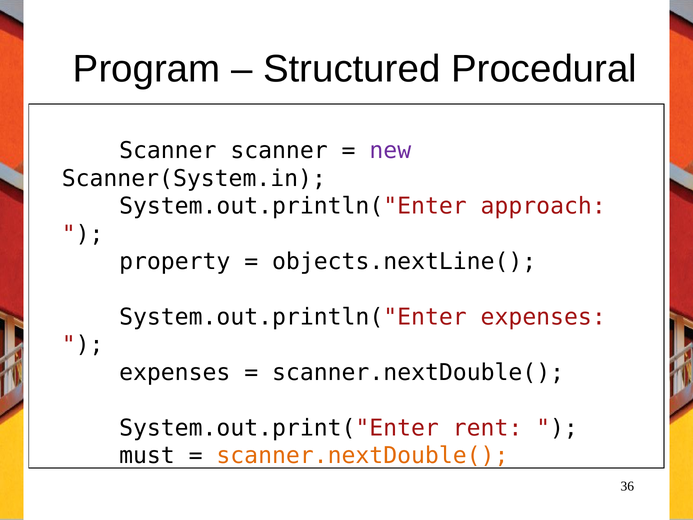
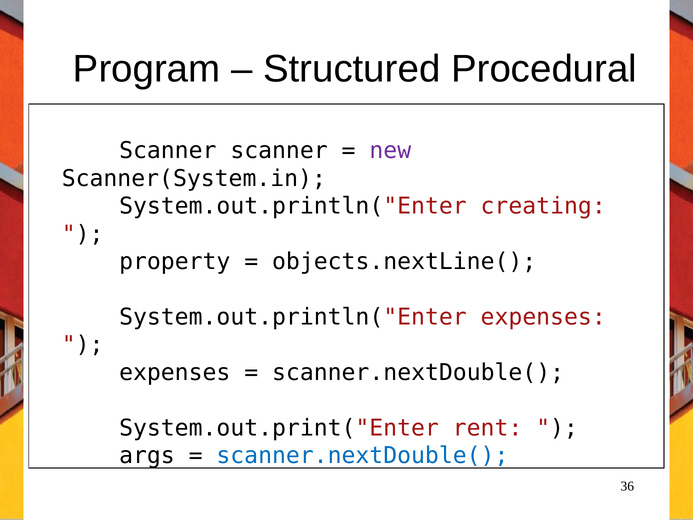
approach: approach -> creating
must: must -> args
scanner.nextDouble( at (362, 456) colour: orange -> blue
